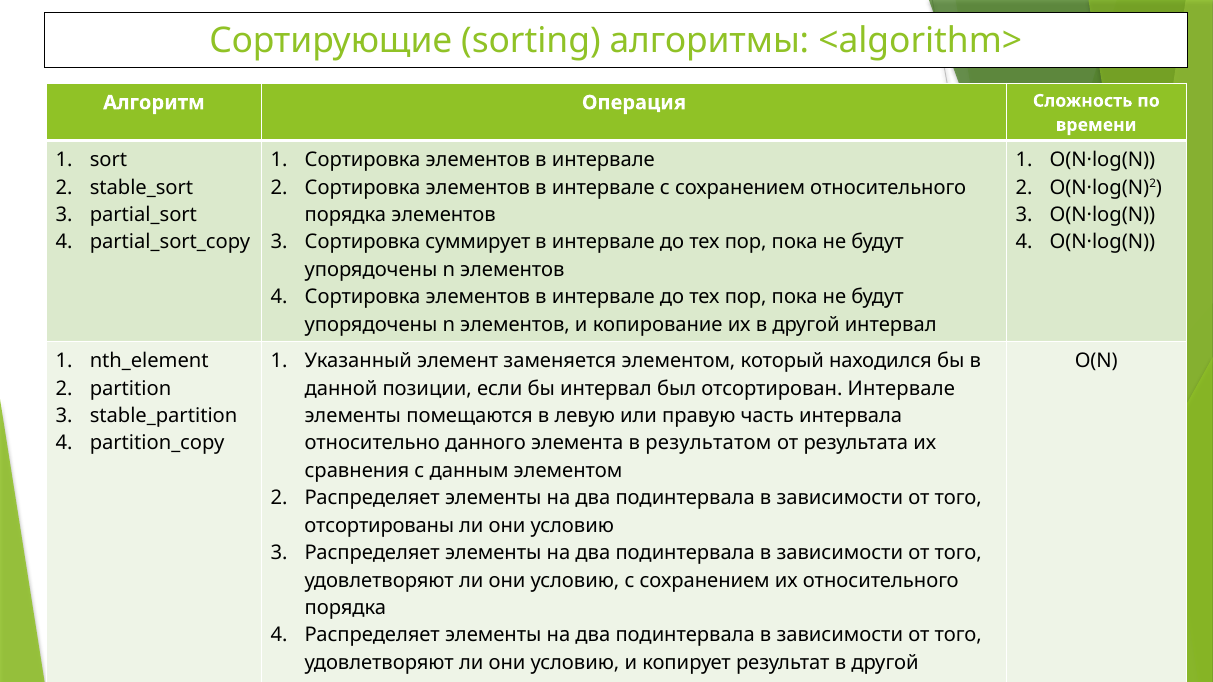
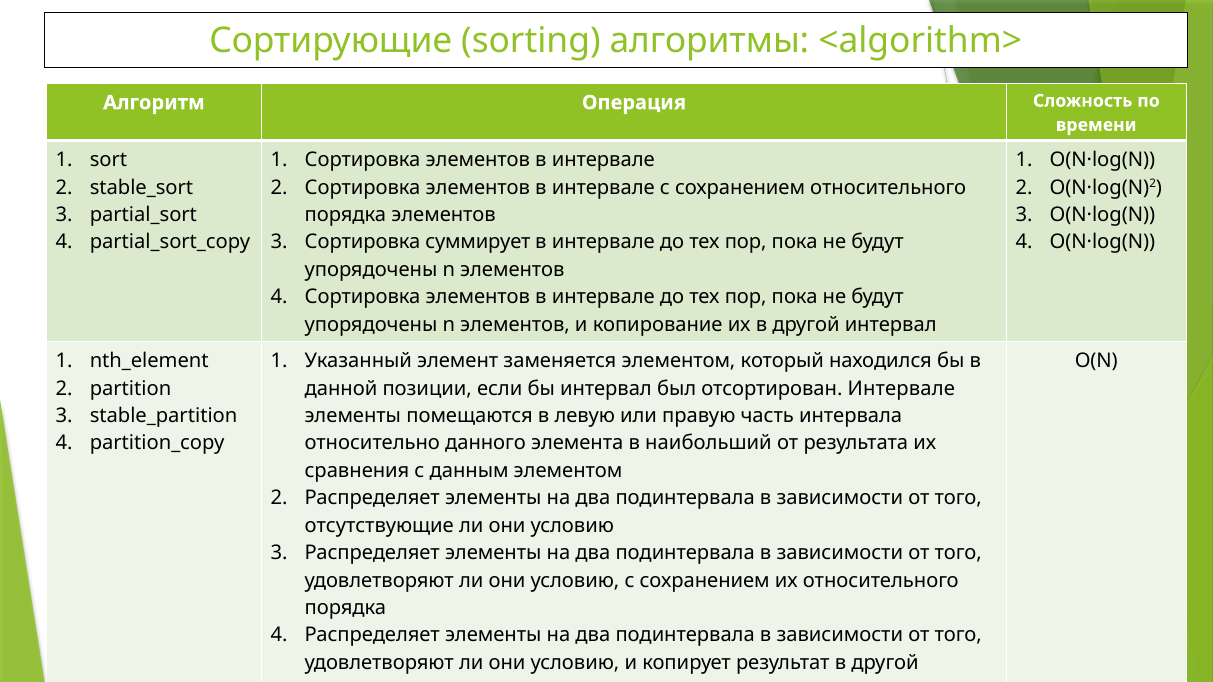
результатом: результатом -> наибольший
отсортированы: отсортированы -> отсутствующие
